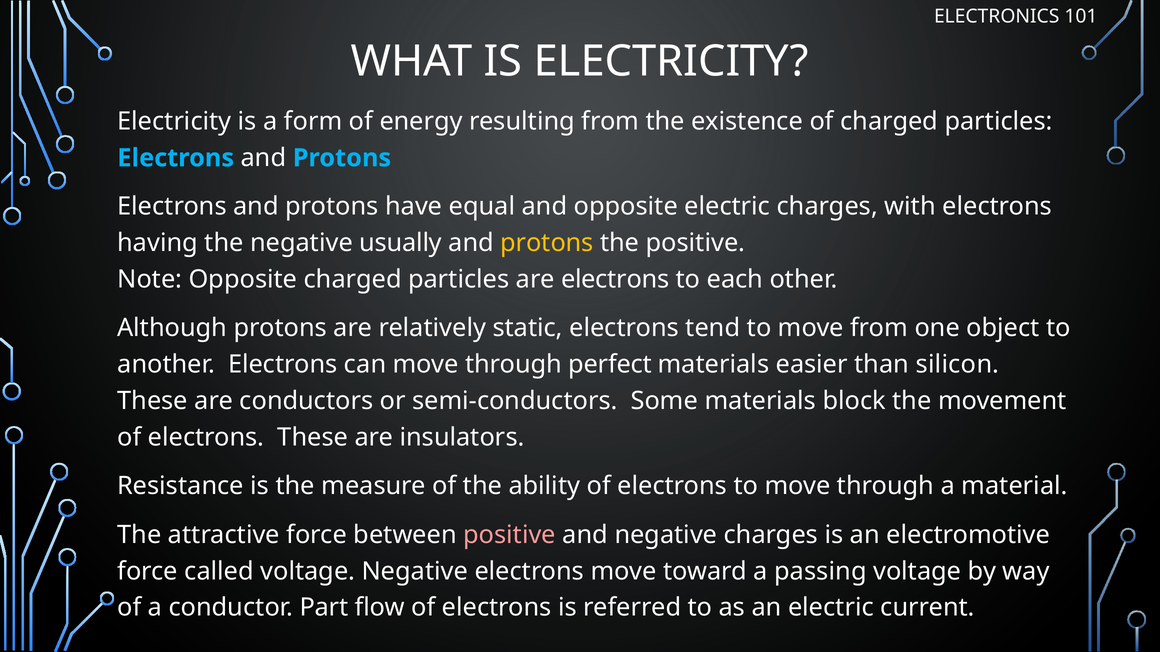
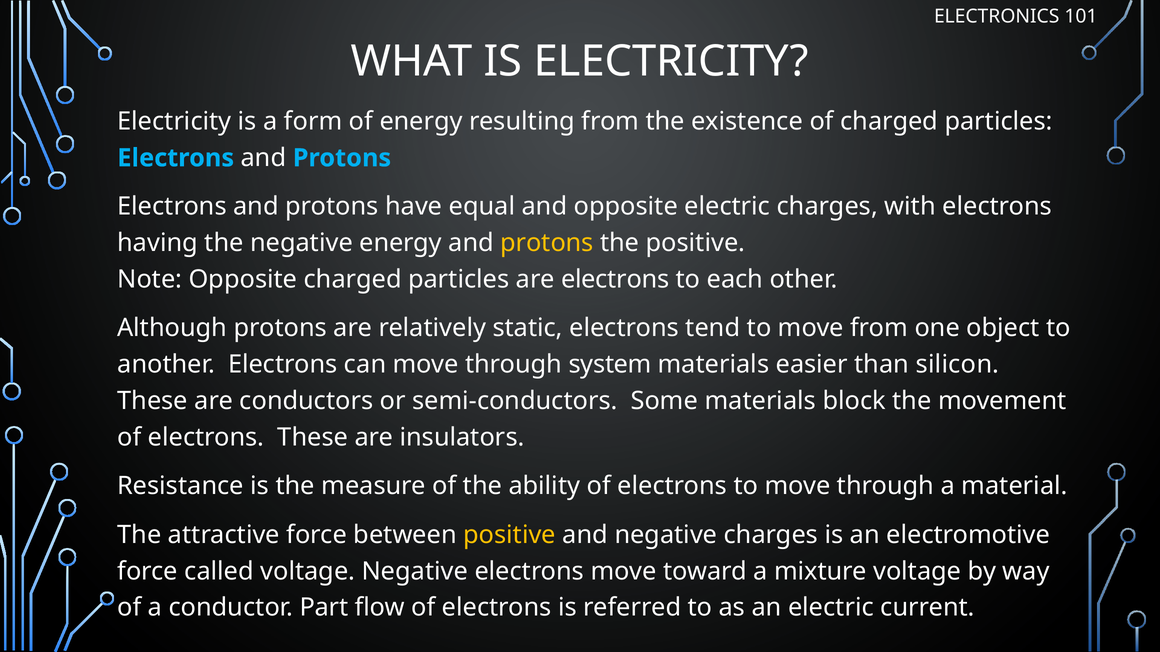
negative usually: usually -> energy
perfect: perfect -> system
positive at (510, 535) colour: pink -> yellow
passing: passing -> mixture
